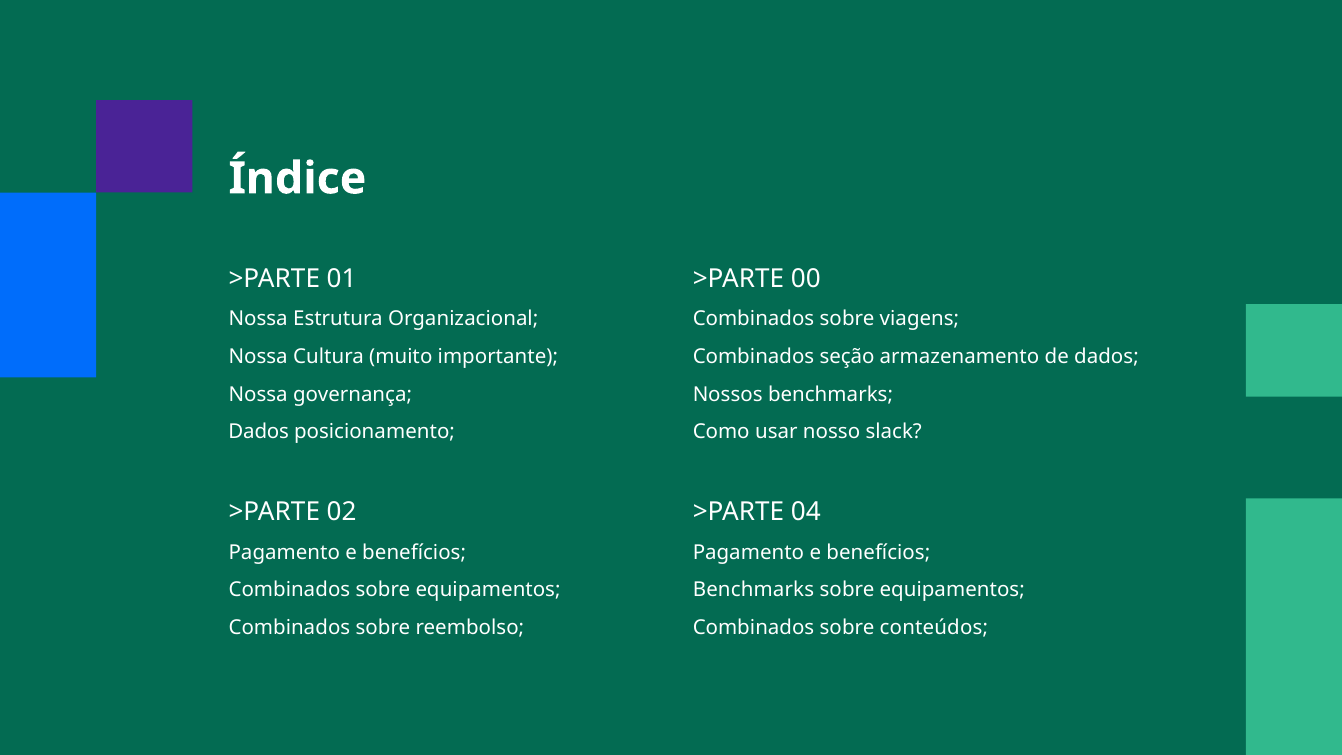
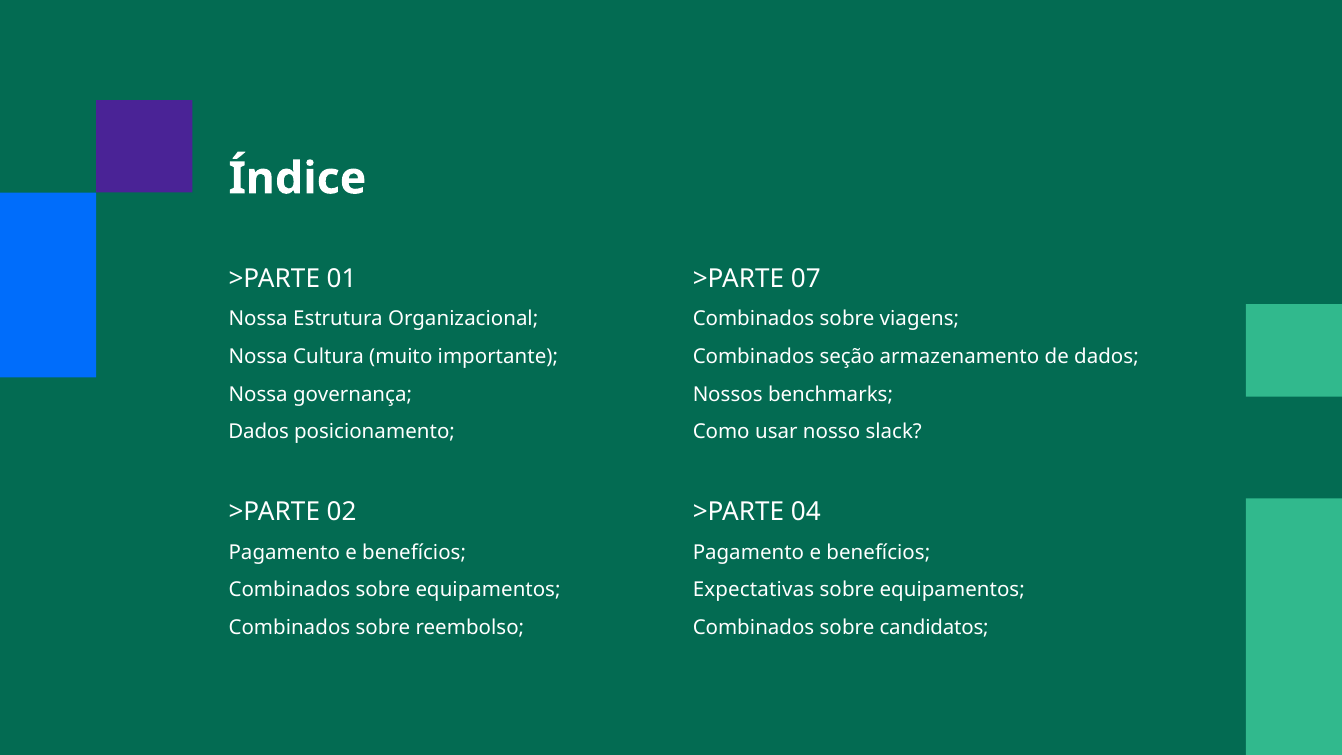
00: 00 -> 07
Benchmarks at (753, 590): Benchmarks -> Expectativas
conteúdos: conteúdos -> candidatos
